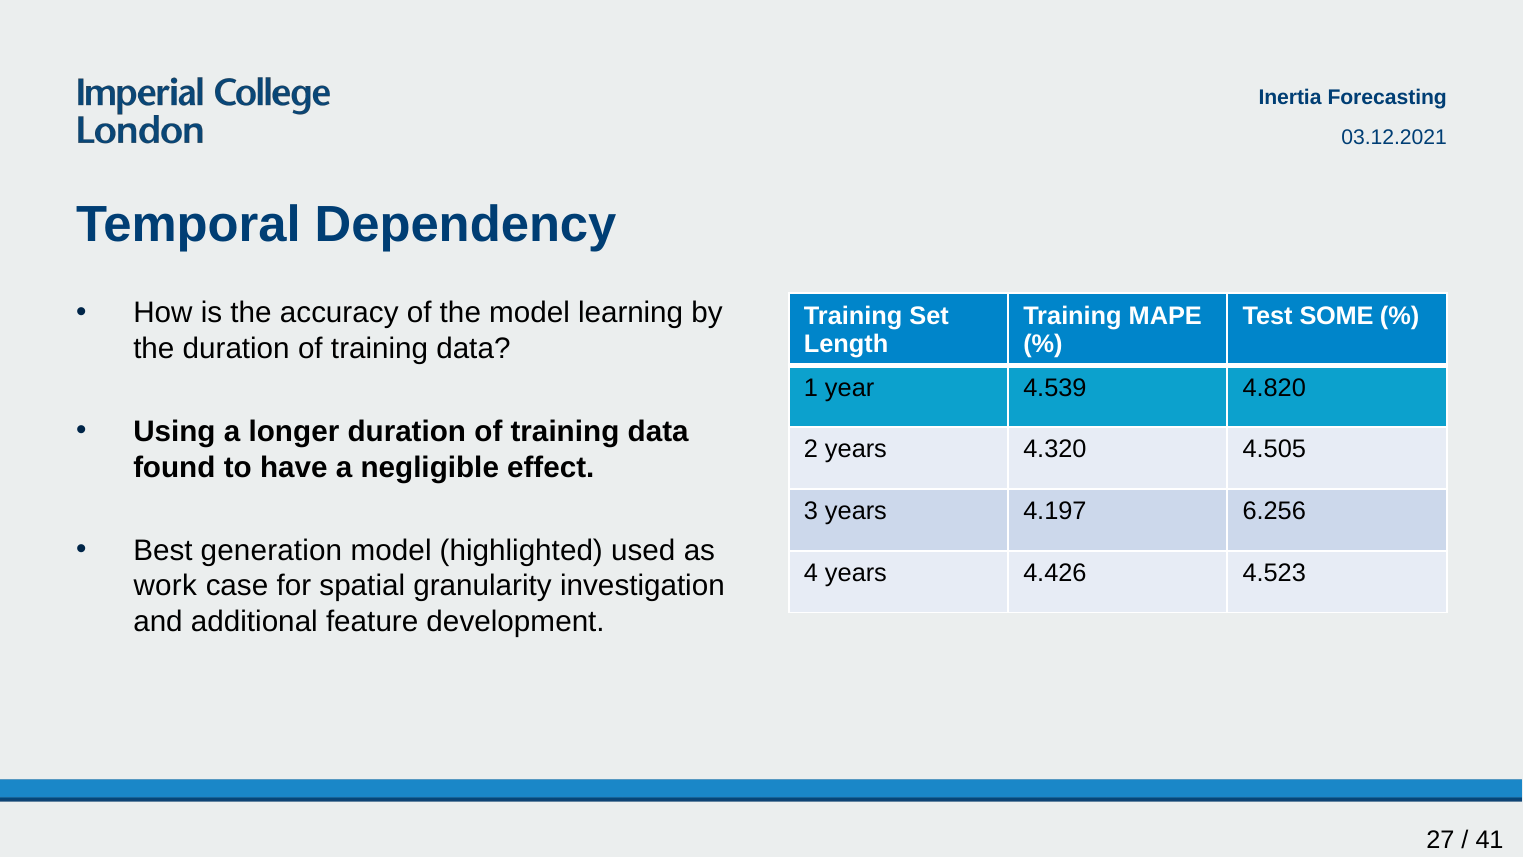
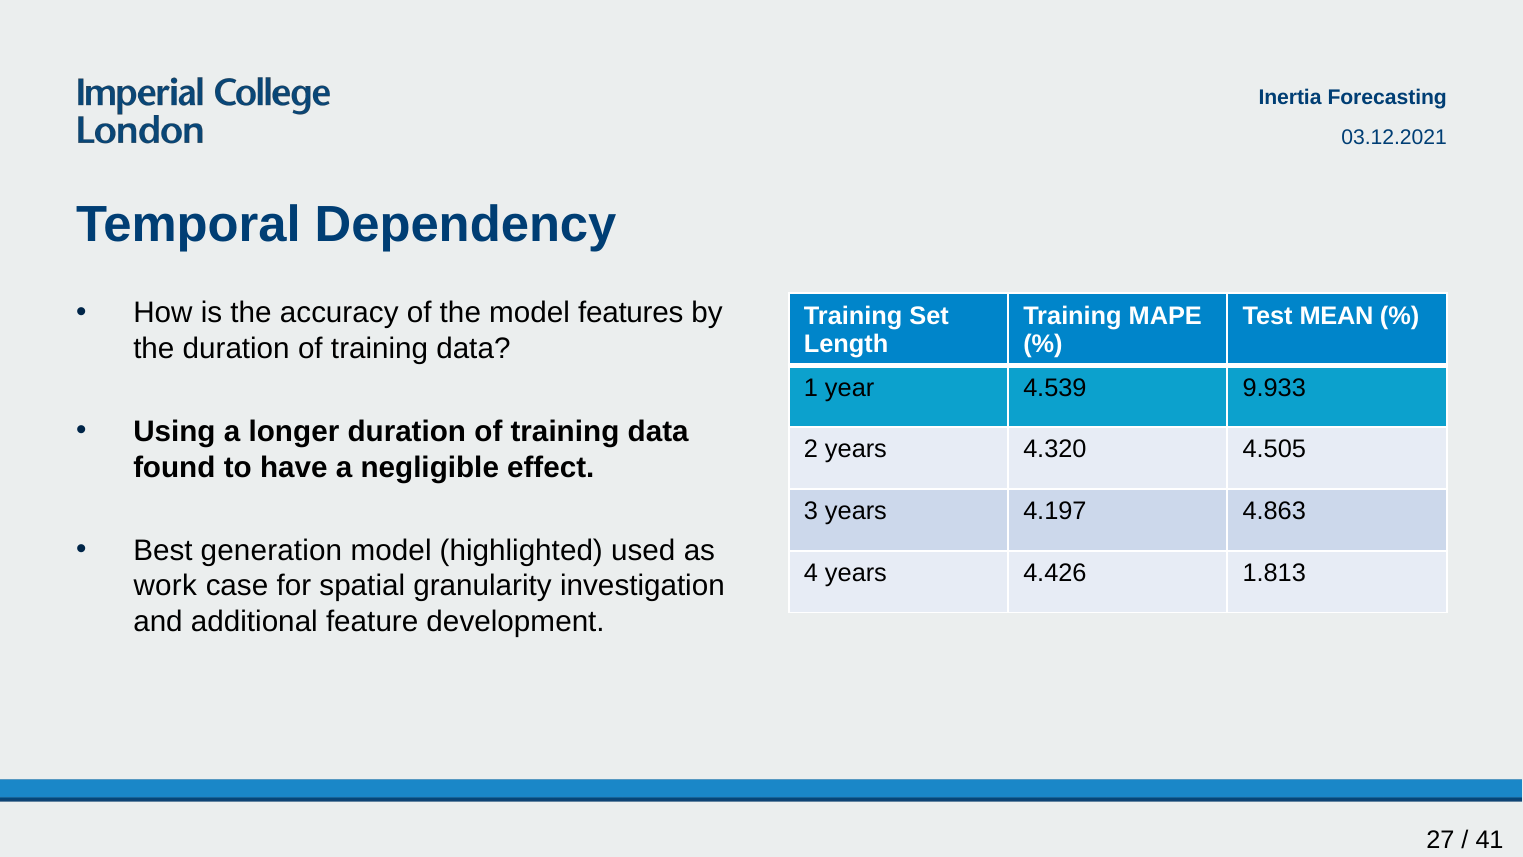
learning: learning -> features
SOME: SOME -> MEAN
4.820: 4.820 -> 9.933
6.256: 6.256 -> 4.863
4.523: 4.523 -> 1.813
